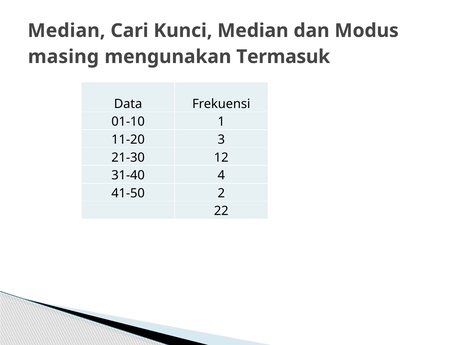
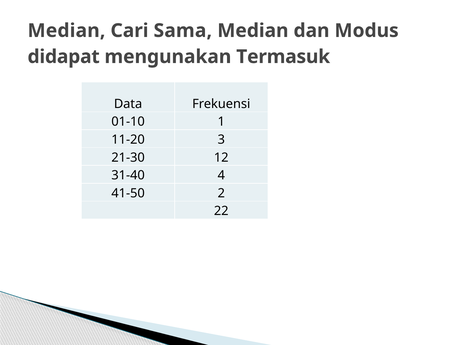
Kunci: Kunci -> Sama
masing: masing -> didapat
